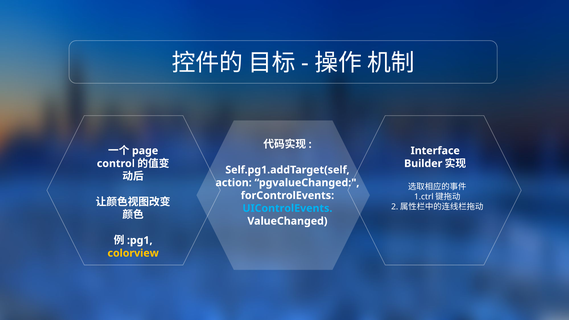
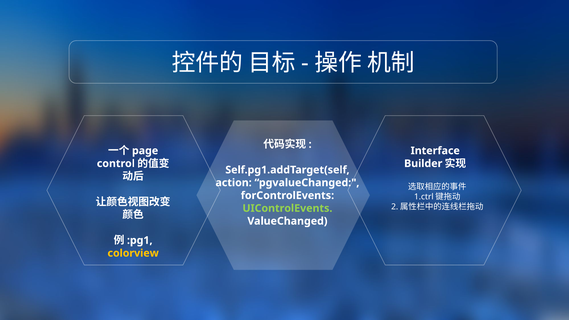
UIControlEvents colour: light blue -> light green
